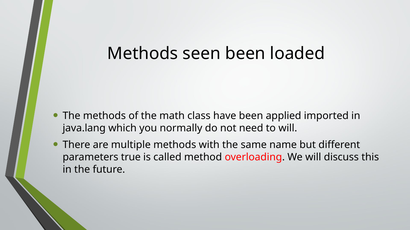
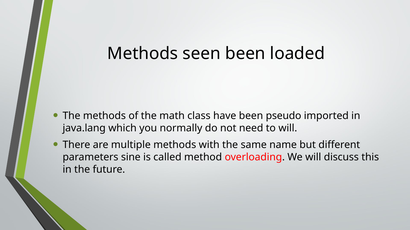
applied: applied -> pseudo
true: true -> sine
